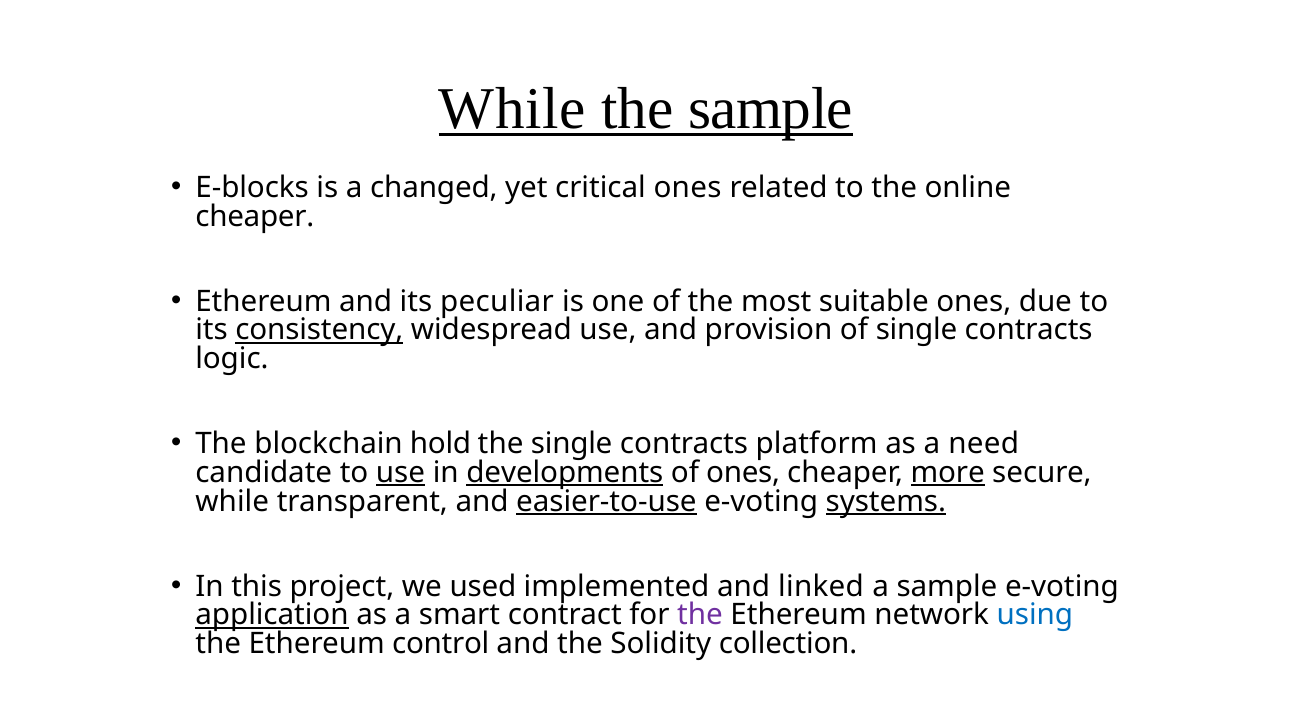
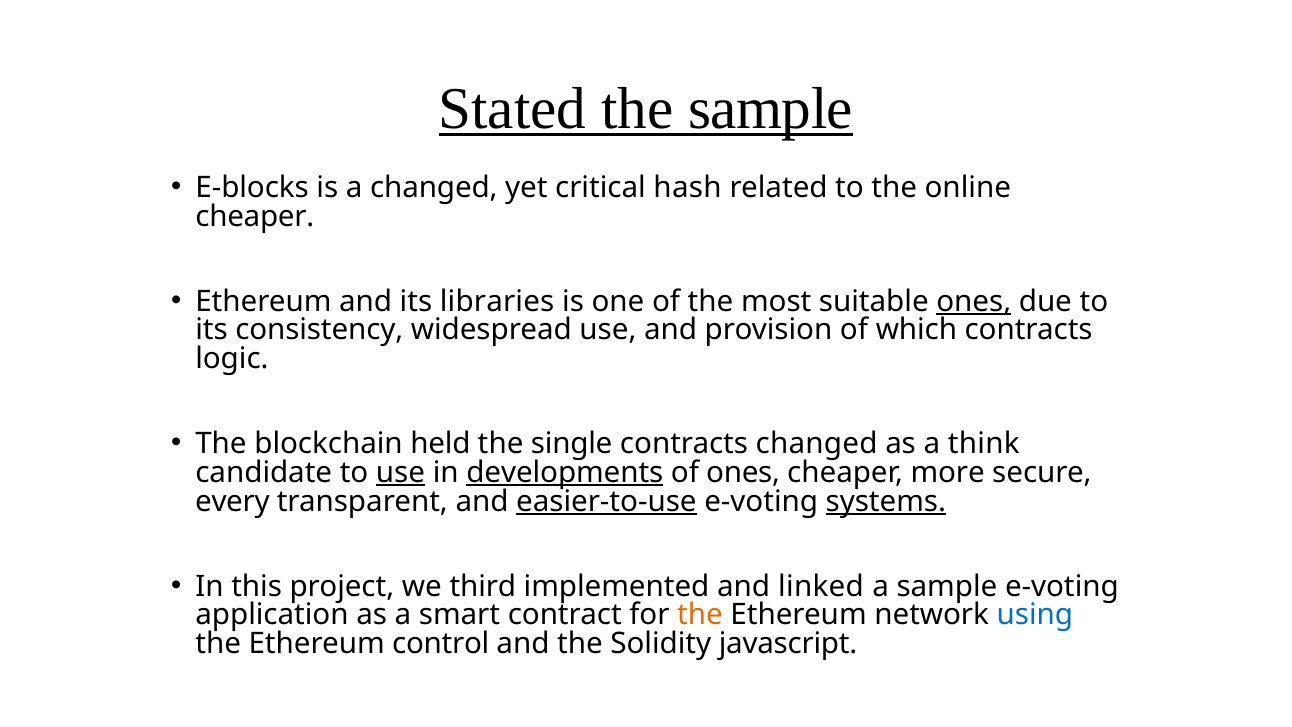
While at (512, 109): While -> Stated
critical ones: ones -> hash
peculiar: peculiar -> libraries
ones at (974, 301) underline: none -> present
consistency underline: present -> none
of single: single -> which
hold: hold -> held
contracts platform: platform -> changed
need: need -> think
more underline: present -> none
while at (232, 501): while -> every
used: used -> third
application underline: present -> none
the at (700, 615) colour: purple -> orange
collection: collection -> javascript
